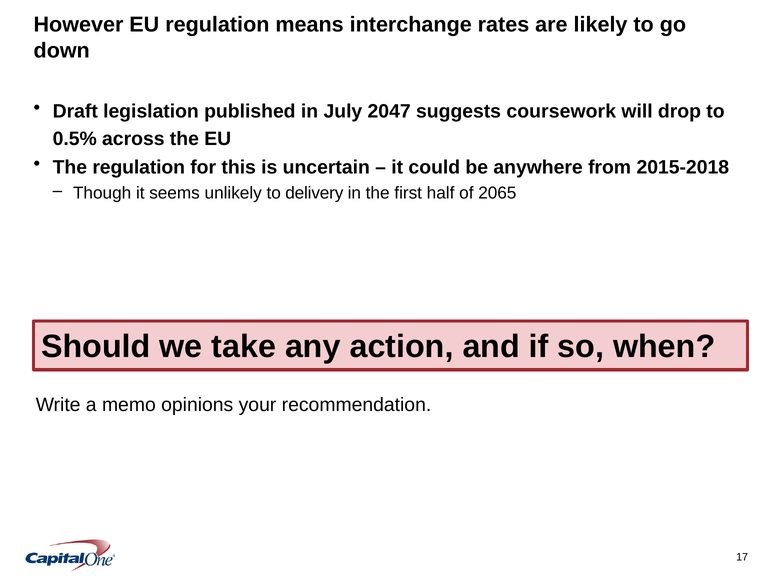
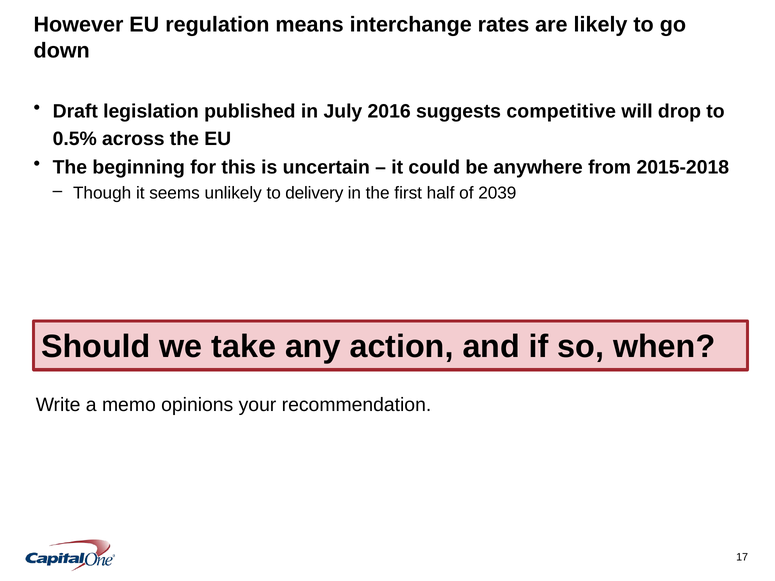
2047: 2047 -> 2016
coursework: coursework -> competitive
The regulation: regulation -> beginning
2065: 2065 -> 2039
